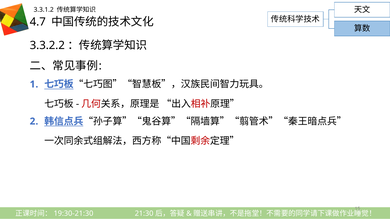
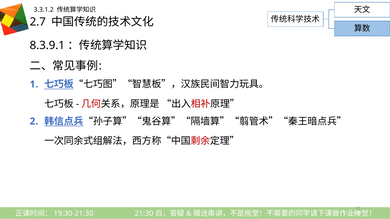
4.7: 4.7 -> 2.7
3.3.2.2: 3.3.2.2 -> 8.3.9.1
